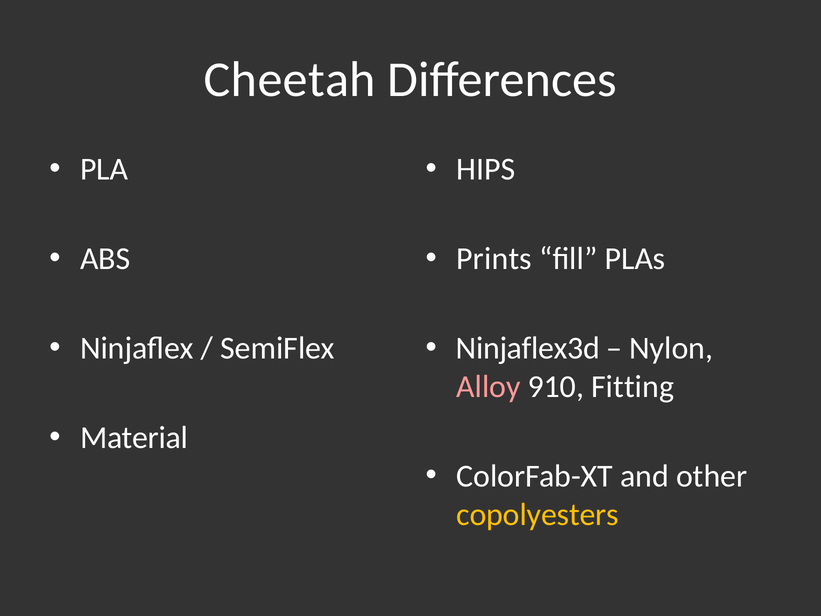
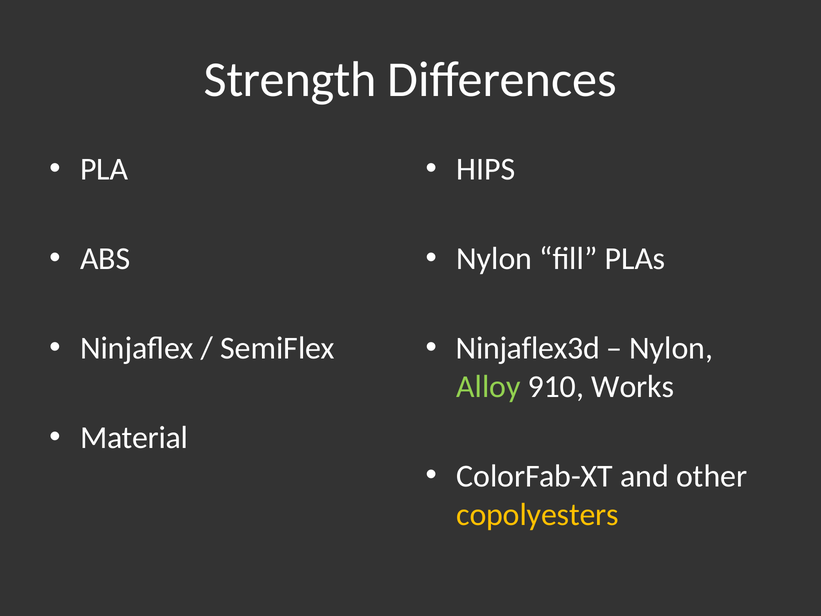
Cheetah: Cheetah -> Strength
Prints at (494, 259): Prints -> Nylon
Alloy colour: pink -> light green
Fitting: Fitting -> Works
